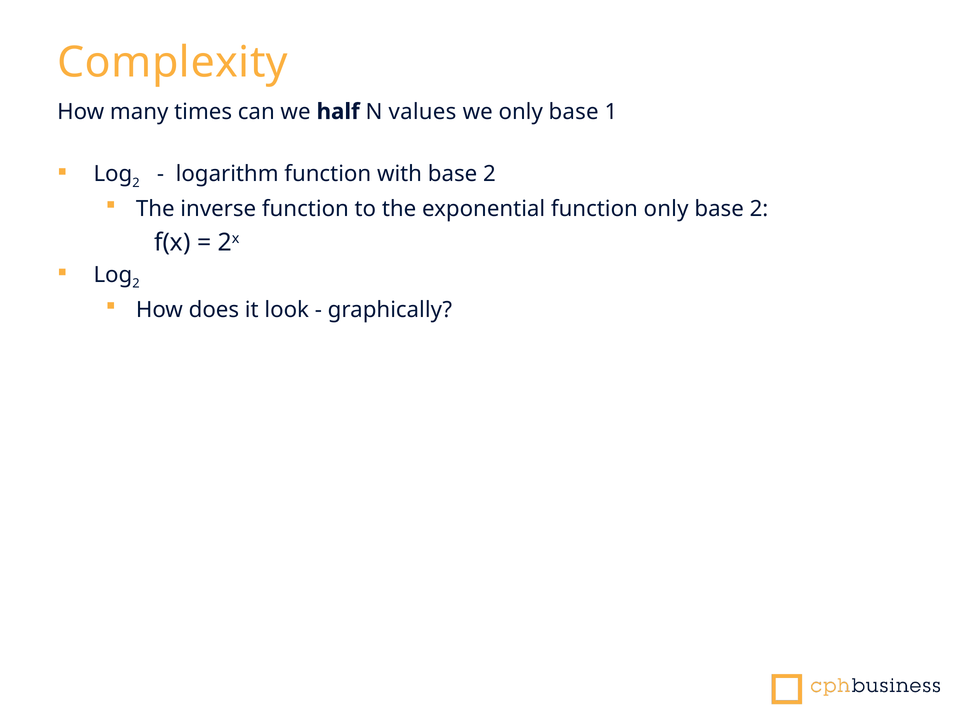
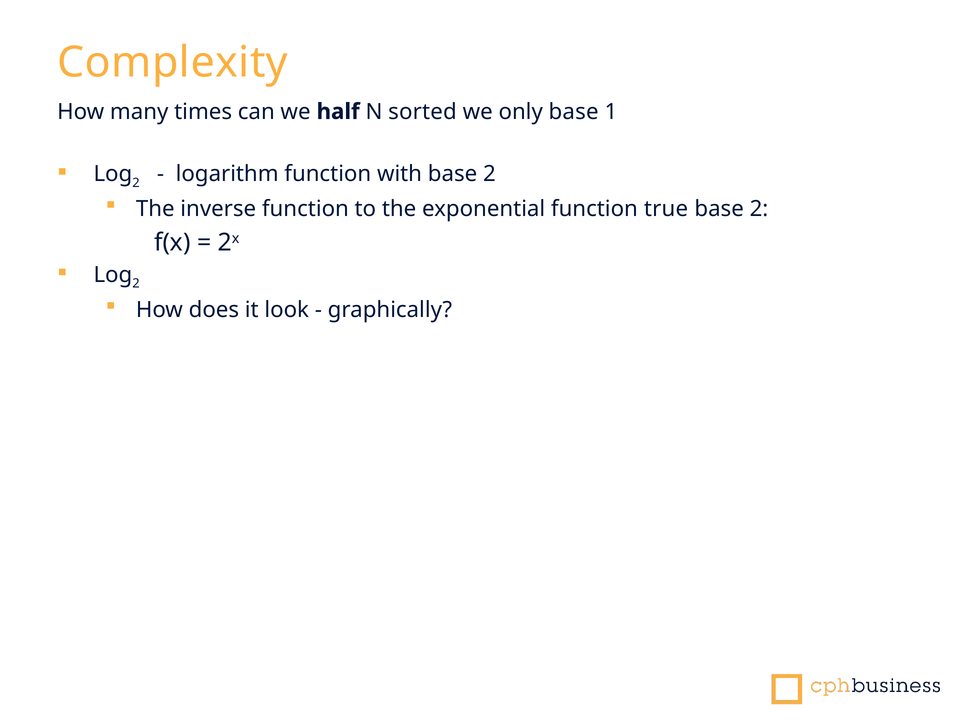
values: values -> sorted
function only: only -> true
